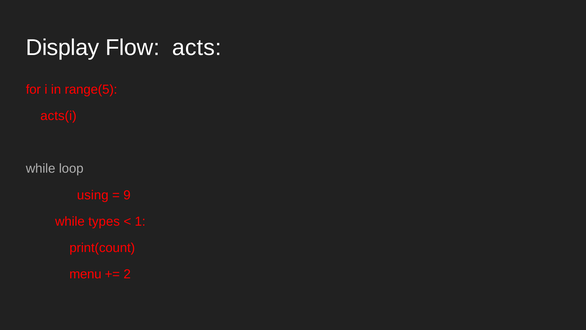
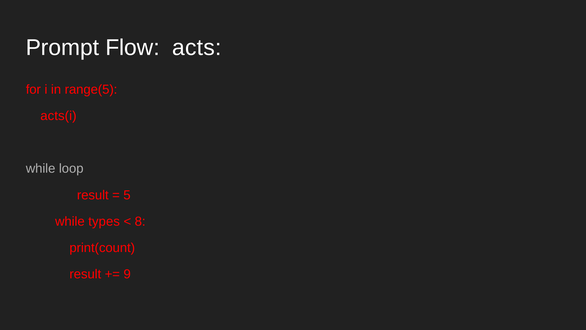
Display: Display -> Prompt
using at (93, 195): using -> result
9: 9 -> 5
1: 1 -> 8
menu at (85, 274): menu -> result
2: 2 -> 9
